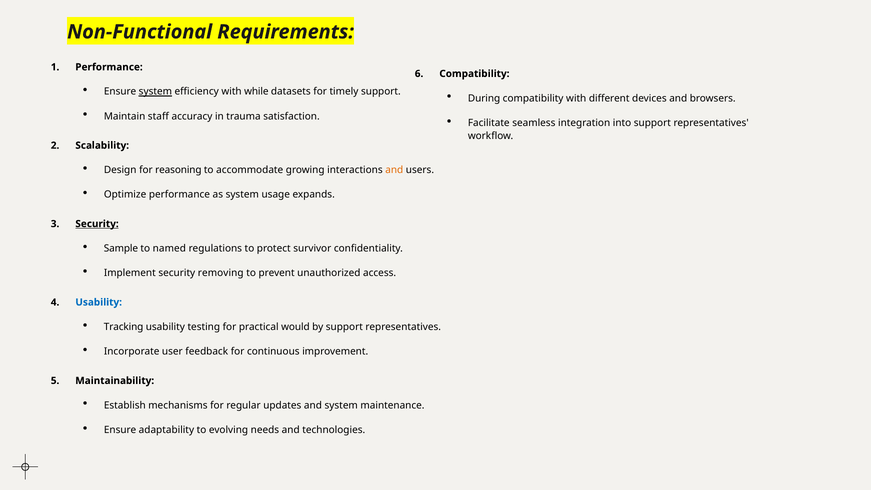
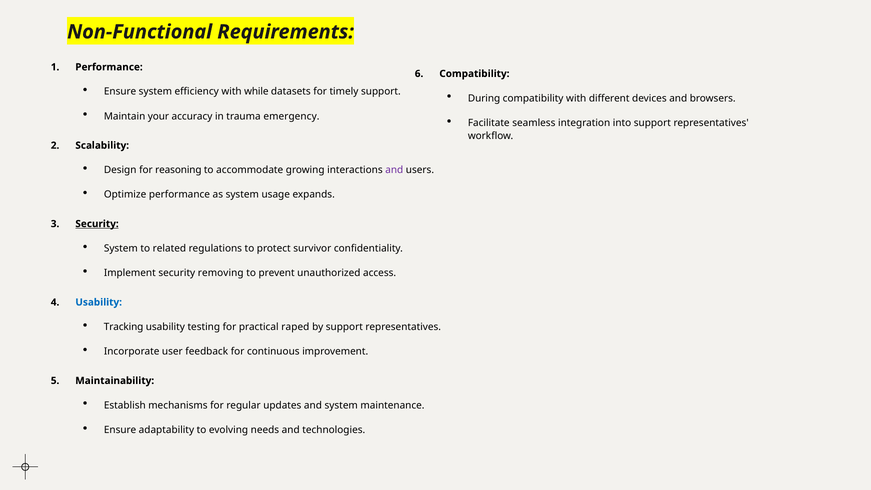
system at (155, 92) underline: present -> none
staff: staff -> your
satisfaction: satisfaction -> emergency
and at (394, 170) colour: orange -> purple
Sample at (121, 248): Sample -> System
named: named -> related
would: would -> raped
